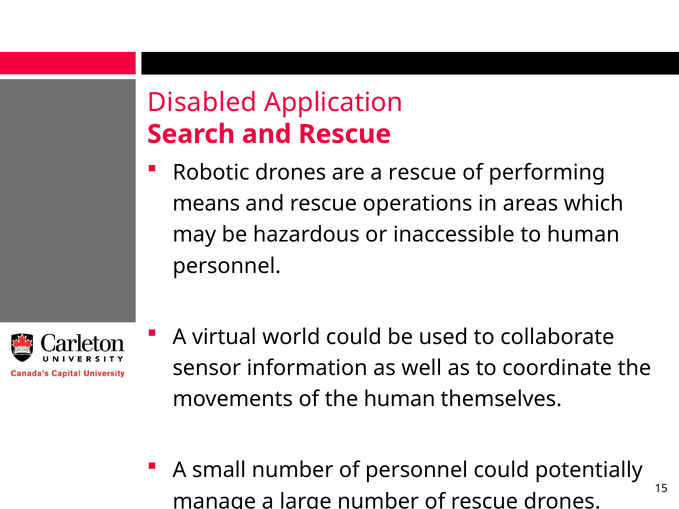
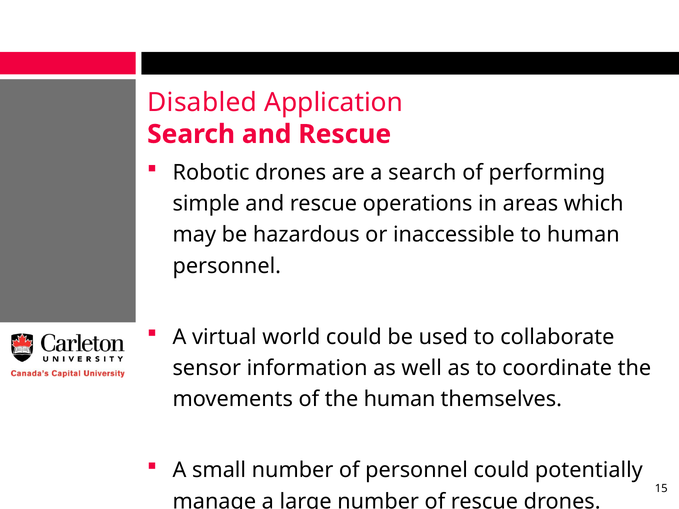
a rescue: rescue -> search
means: means -> simple
